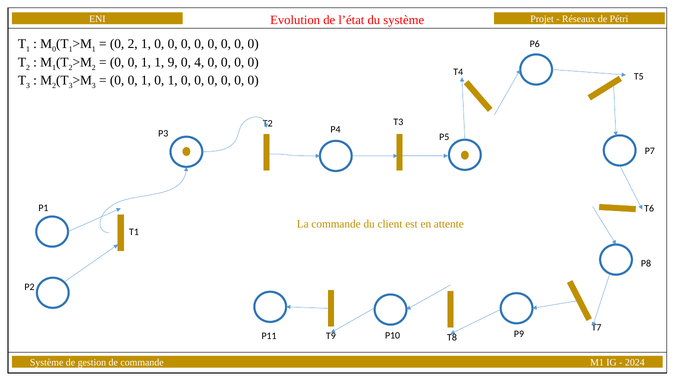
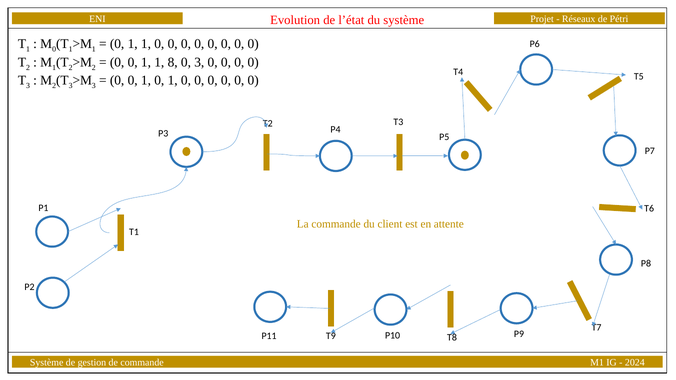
2 at (133, 44): 2 -> 1
9: 9 -> 8
0 4: 4 -> 3
